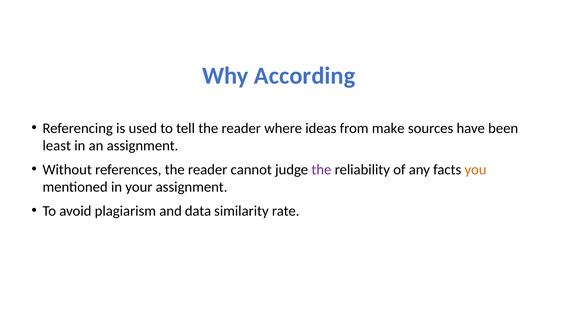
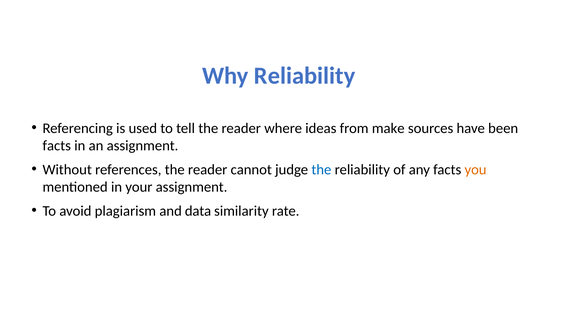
Why According: According -> Reliability
least at (57, 146): least -> facts
the at (321, 170) colour: purple -> blue
